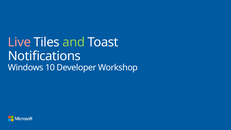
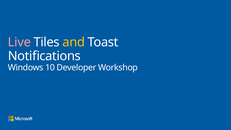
and colour: light green -> yellow
